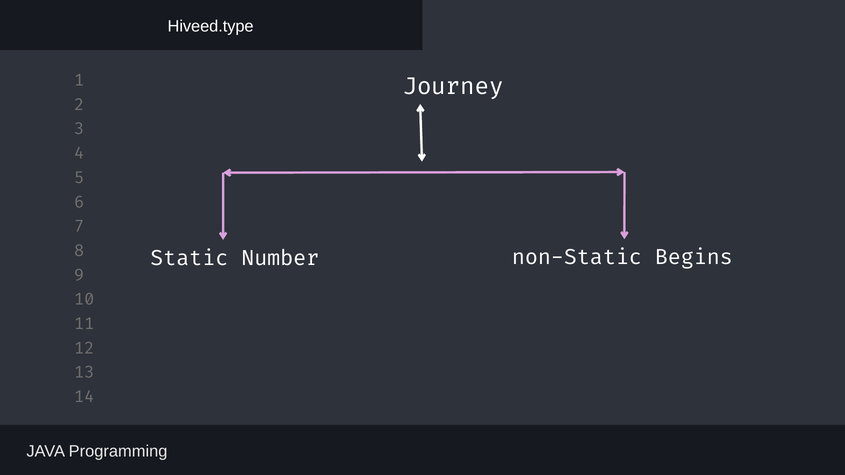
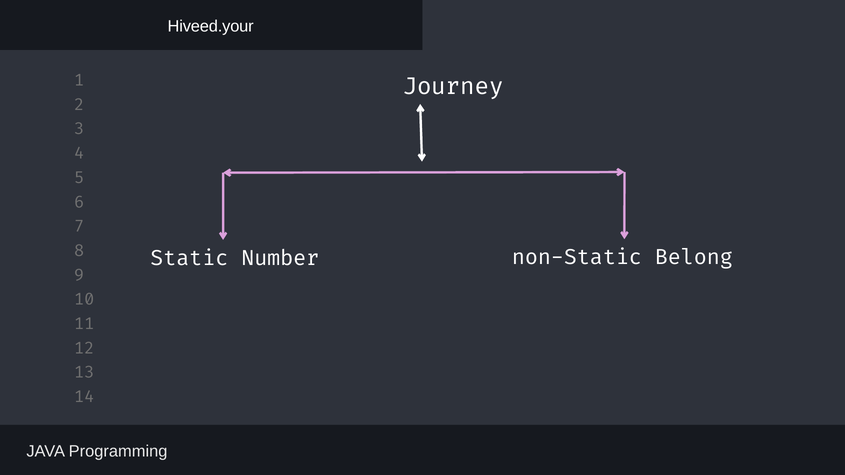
Hiveed.type: Hiveed.type -> Hiveed.your
Begins: Begins -> Belong
